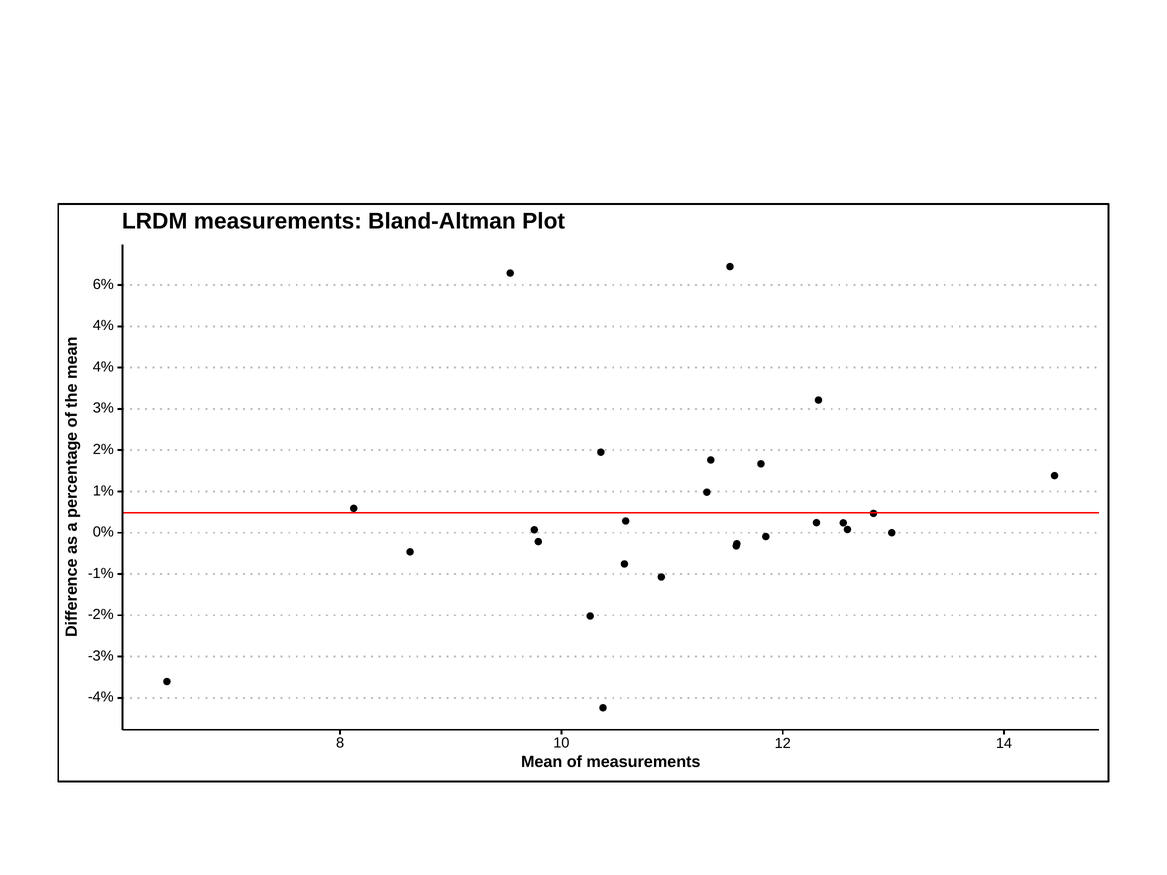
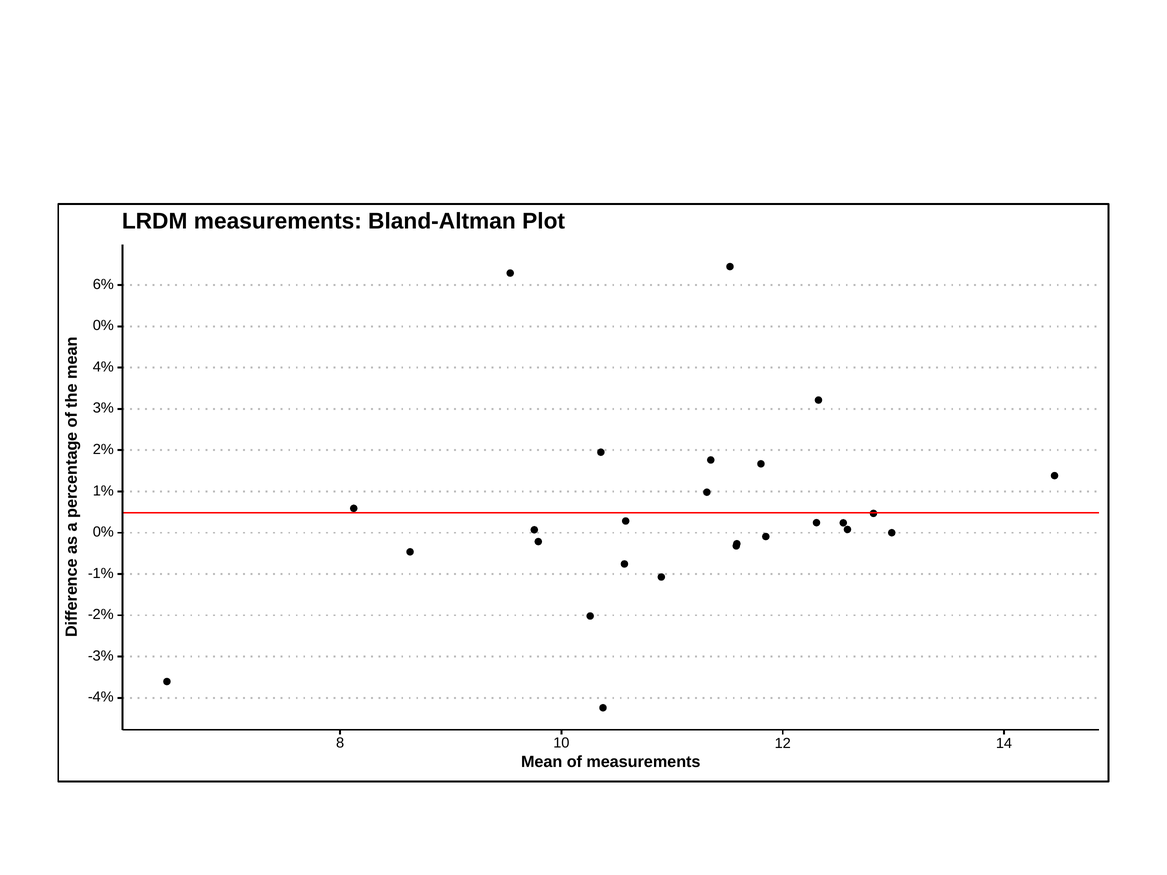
4% at (103, 326): 4% -> 0%
